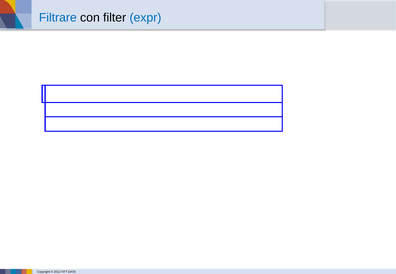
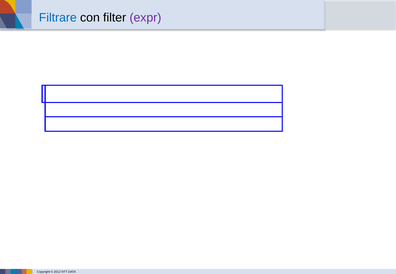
expr colour: blue -> purple
